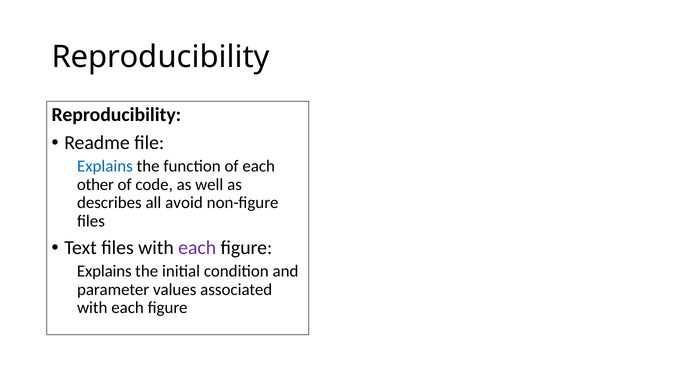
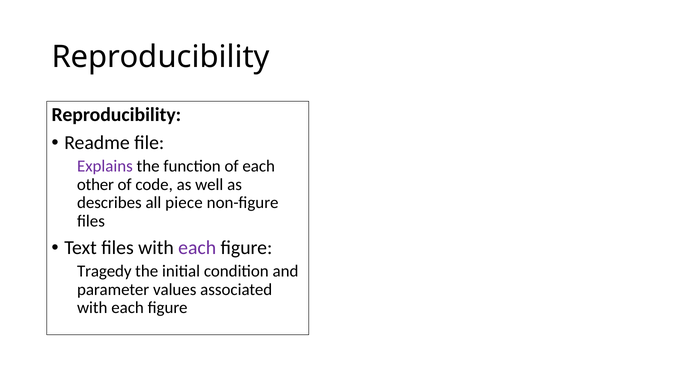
Explains at (105, 166) colour: blue -> purple
avoid: avoid -> piece
Explains at (104, 271): Explains -> Tragedy
